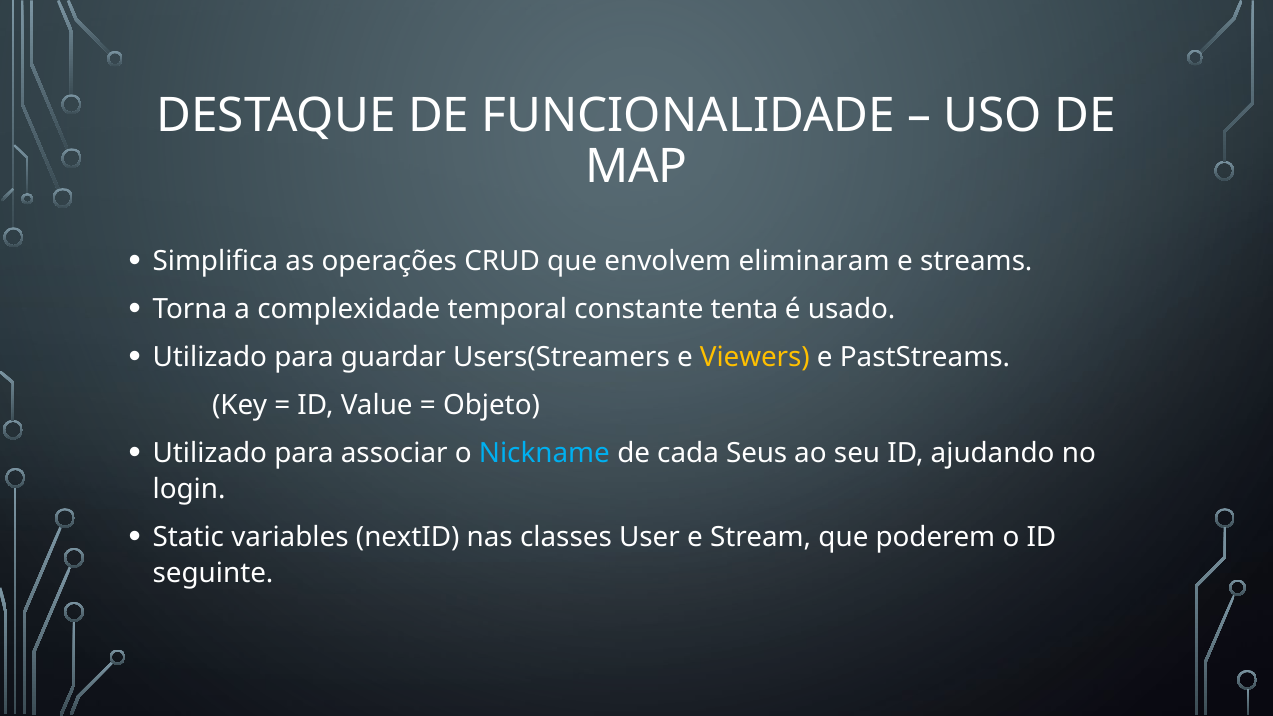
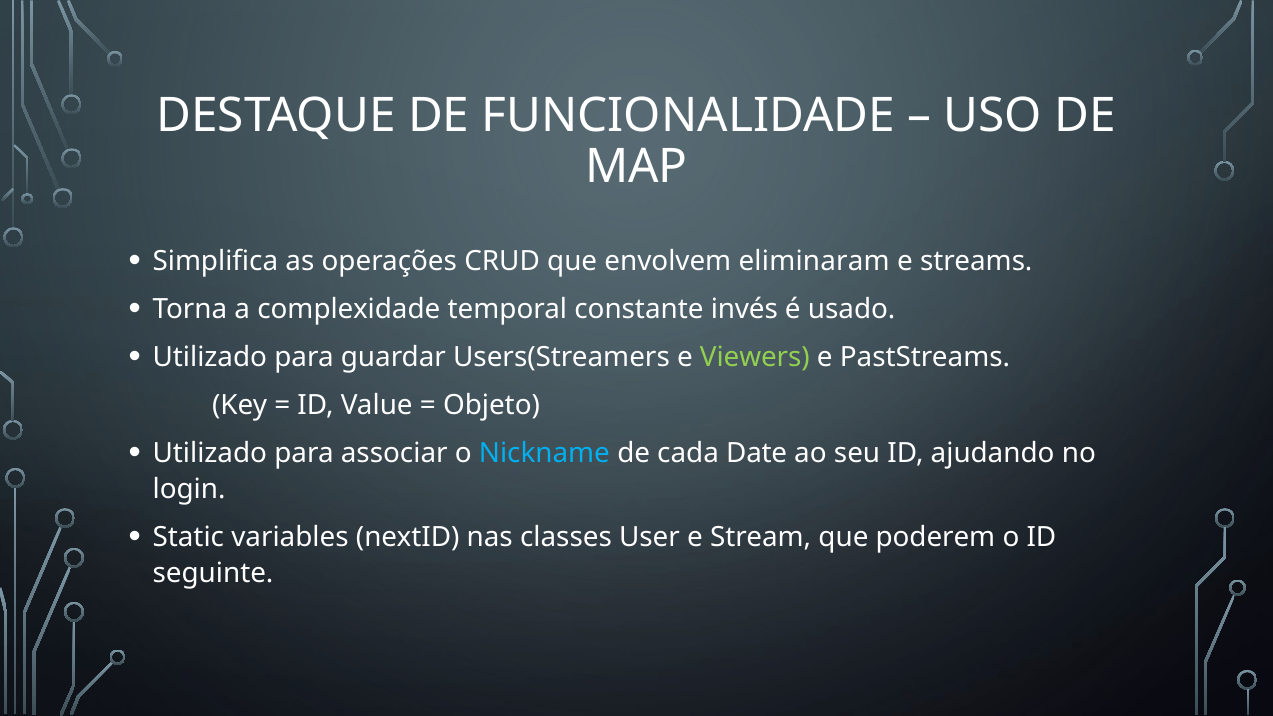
tenta: tenta -> invés
Viewers colour: yellow -> light green
Seus: Seus -> Date
